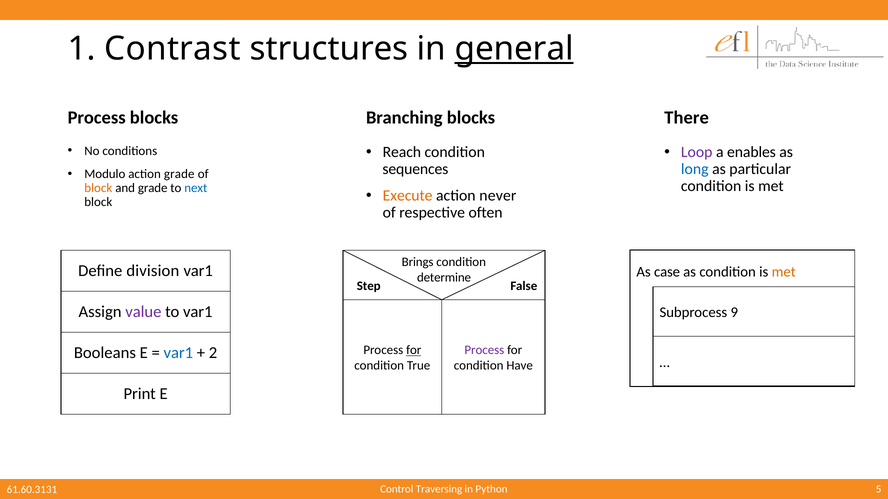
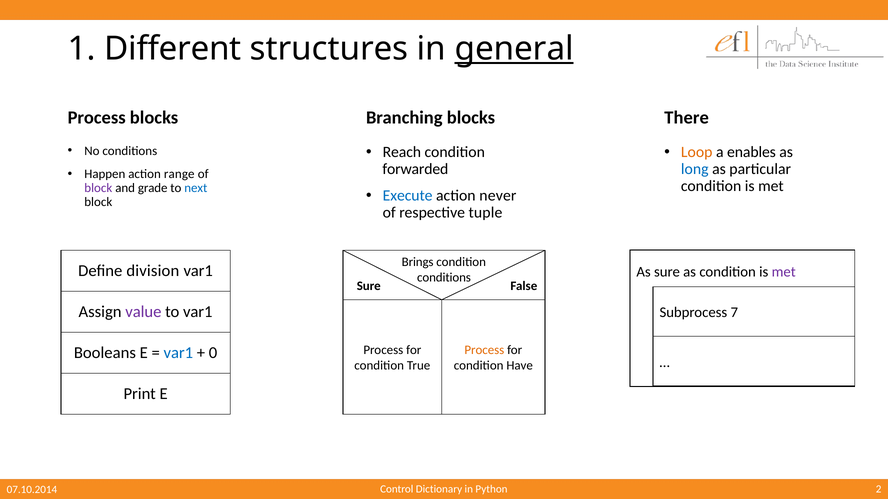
Contrast: Contrast -> Different
Loop colour: purple -> orange
sequences: sequences -> forwarded
Modulo: Modulo -> Happen
action grade: grade -> range
block at (98, 188) colour: orange -> purple
Execute colour: orange -> blue
often: often -> tuple
As case: case -> sure
met at (784, 272) colour: orange -> purple
determine at (444, 278): determine -> conditions
Step at (369, 286): Step -> Sure
9: 9 -> 7
for at (414, 351) underline: present -> none
Process at (484, 351) colour: purple -> orange
2: 2 -> 0
Traversing: Traversing -> Dictionary
5: 5 -> 2
61.60.3131: 61.60.3131 -> 07.10.2014
